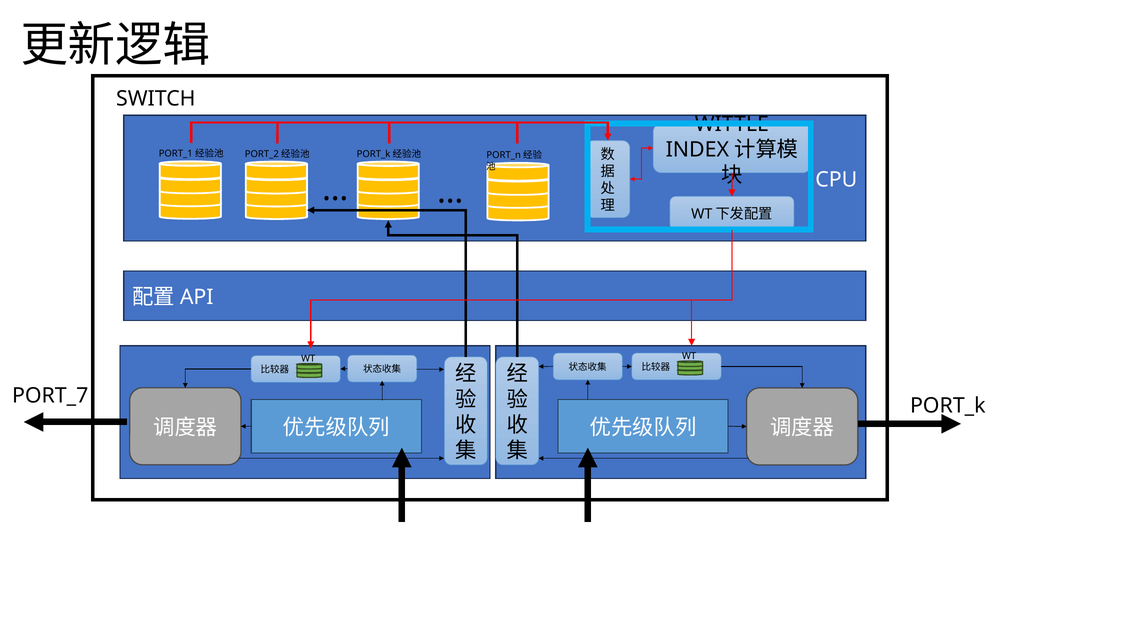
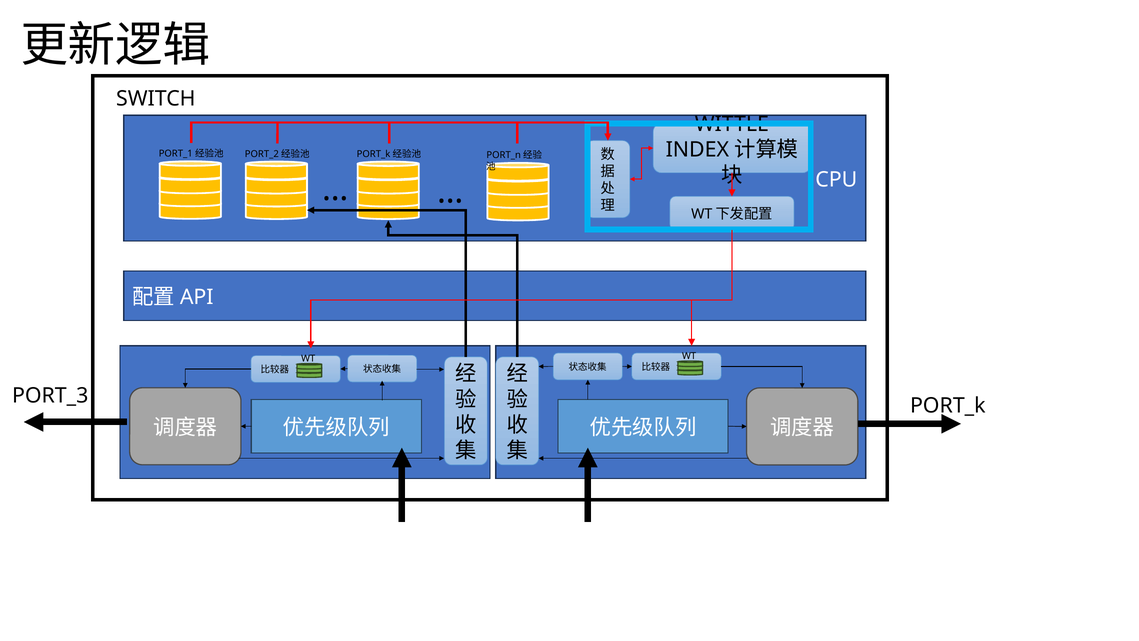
PORT_7: PORT_7 -> PORT_3
